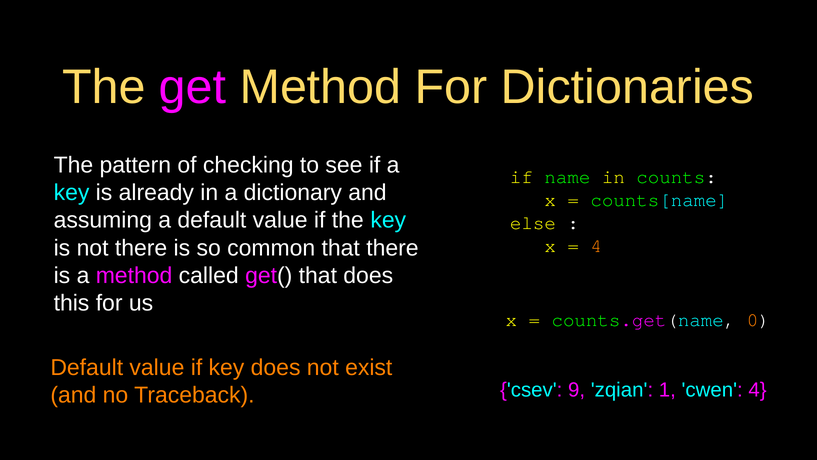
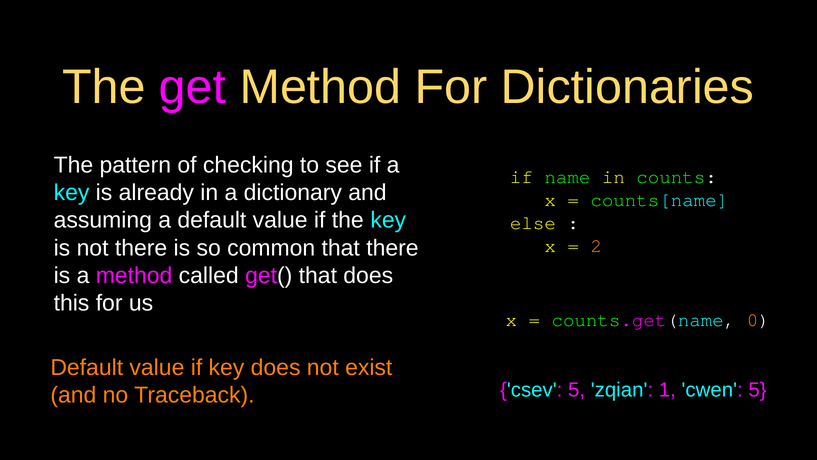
4 at (596, 246): 4 -> 2
csev 9: 9 -> 5
cwen 4: 4 -> 5
